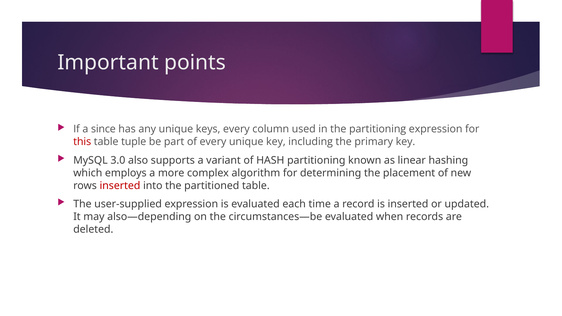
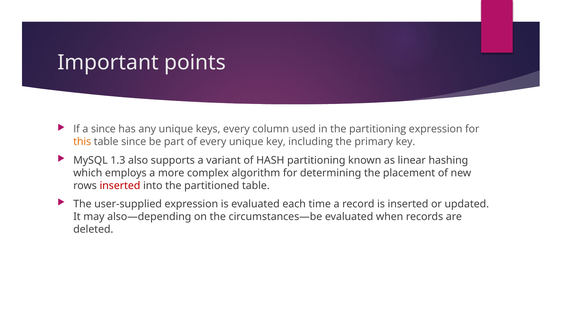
this colour: red -> orange
table tuple: tuple -> since
3.0: 3.0 -> 1.3
